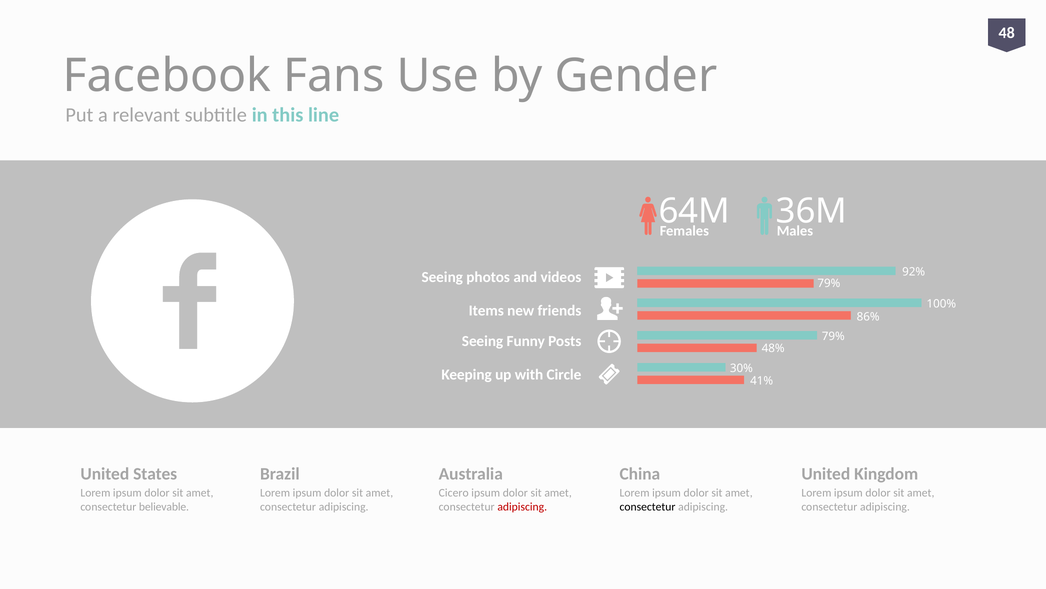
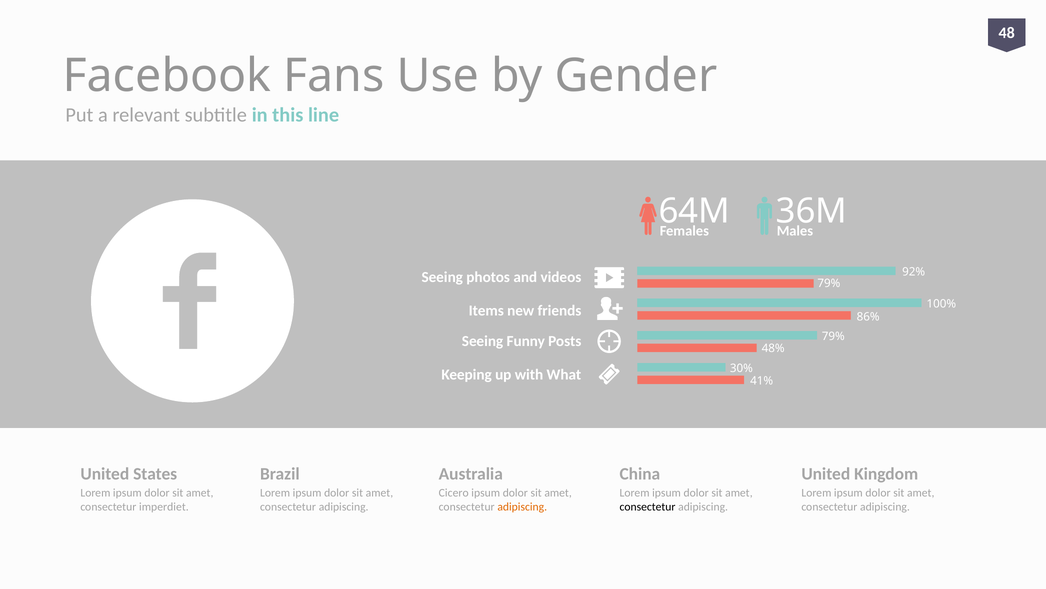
Circle: Circle -> What
believable: believable -> imperdiet
adipiscing at (522, 507) colour: red -> orange
